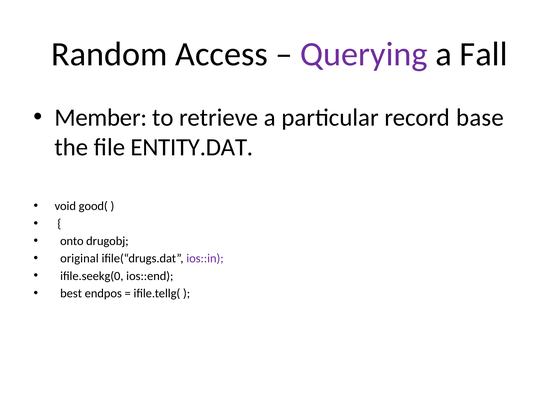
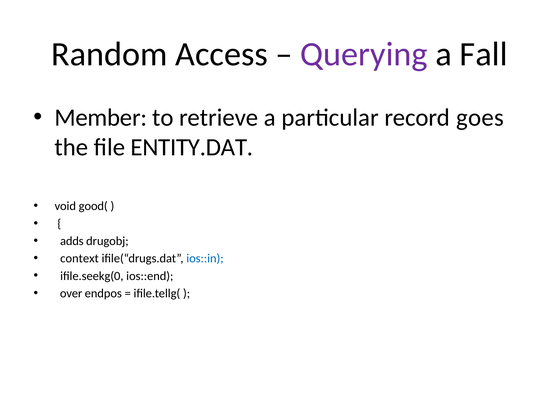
base: base -> goes
onto: onto -> adds
original: original -> context
ios::in colour: purple -> blue
best: best -> over
